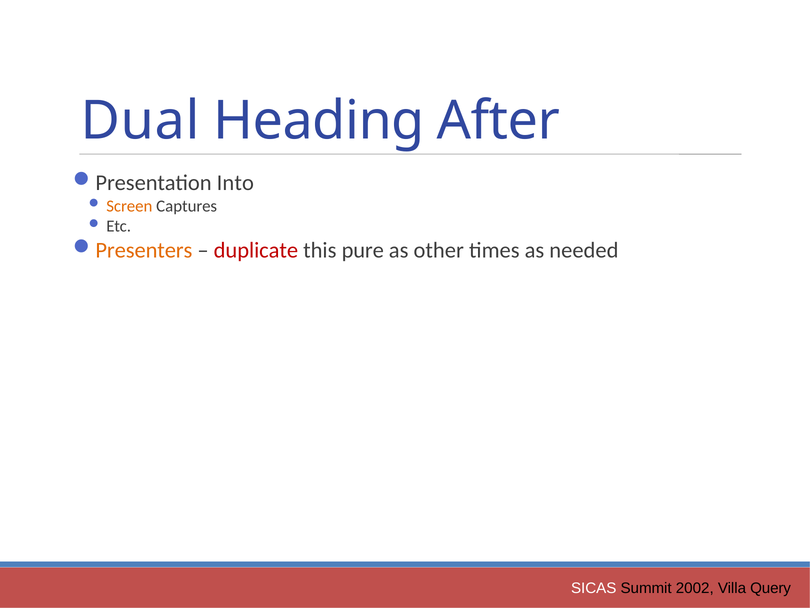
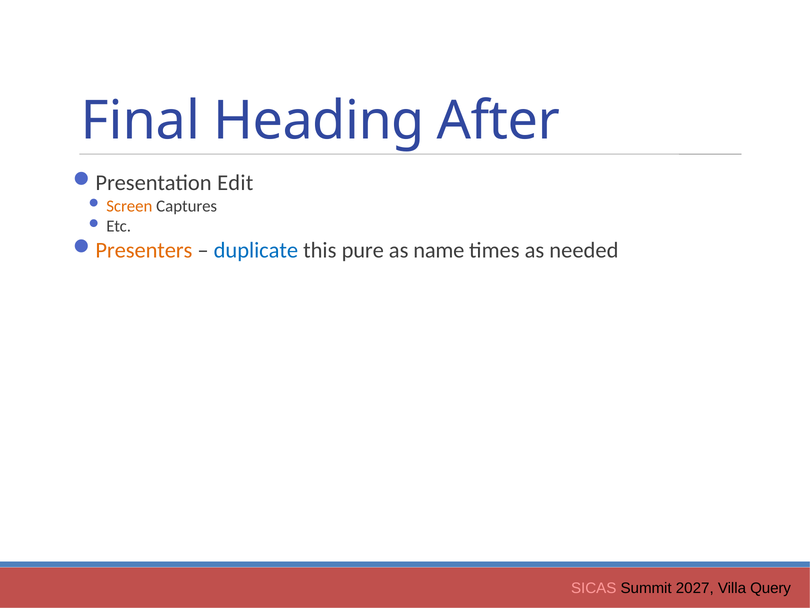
Dual: Dual -> Final
Into: Into -> Edit
duplicate colour: red -> blue
other: other -> name
SICAS colour: white -> pink
2002: 2002 -> 2027
